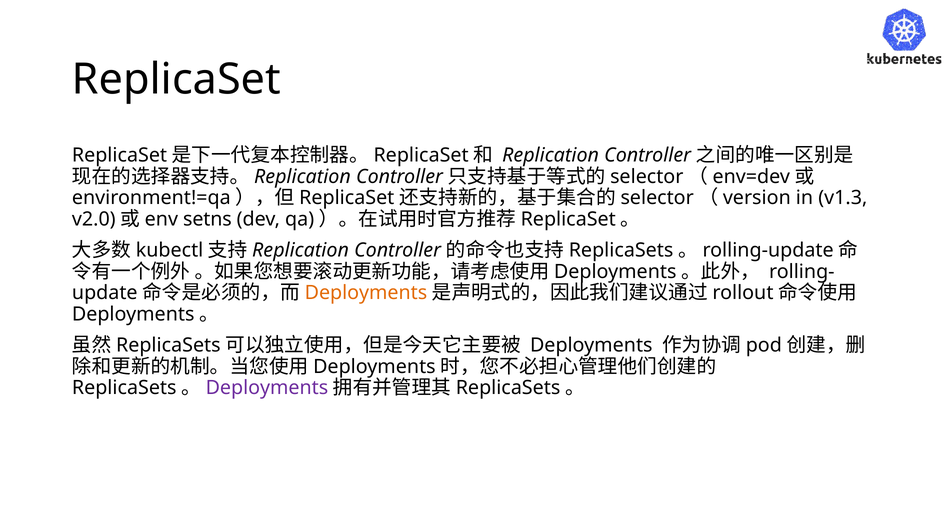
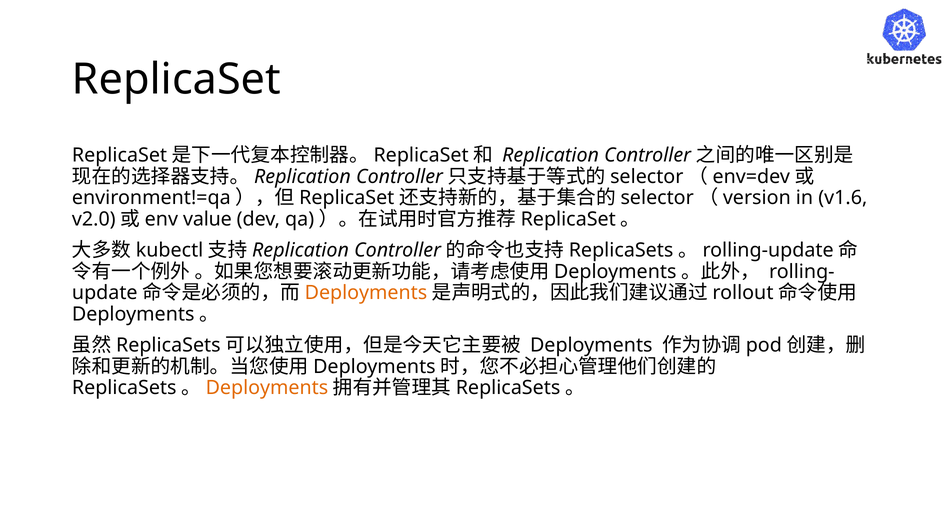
v1.3: v1.3 -> v1.6
setns: setns -> value
Deployments at (267, 388) colour: purple -> orange
